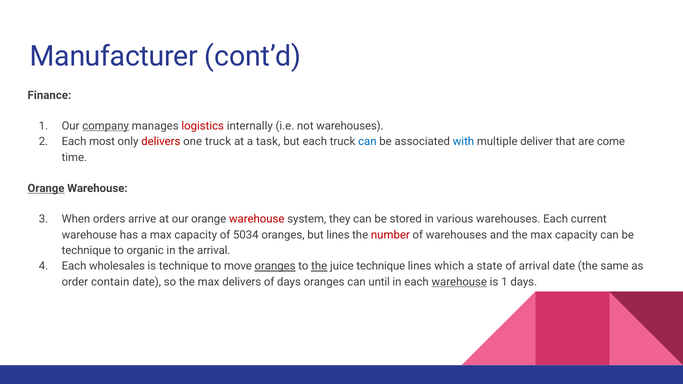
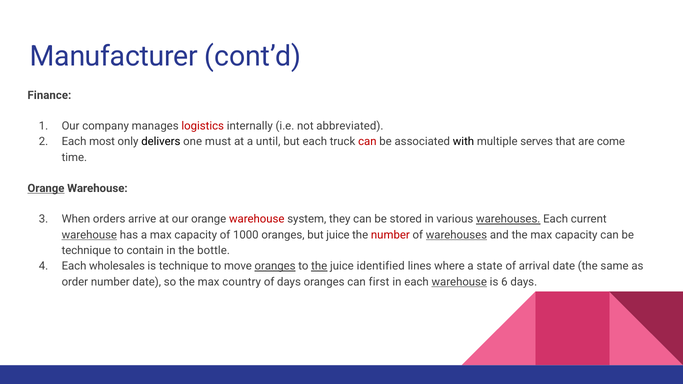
company underline: present -> none
not warehouses: warehouses -> abbreviated
delivers at (161, 142) colour: red -> black
one truck: truck -> must
task: task -> until
can at (367, 142) colour: blue -> red
with colour: blue -> black
deliver: deliver -> serves
warehouses at (508, 219) underline: none -> present
warehouse at (89, 235) underline: none -> present
5034: 5034 -> 1000
but lines: lines -> juice
warehouses at (456, 235) underline: none -> present
organic: organic -> contain
the arrival: arrival -> bottle
juice technique: technique -> identified
which: which -> where
order contain: contain -> number
max delivers: delivers -> country
until: until -> first
is 1: 1 -> 6
